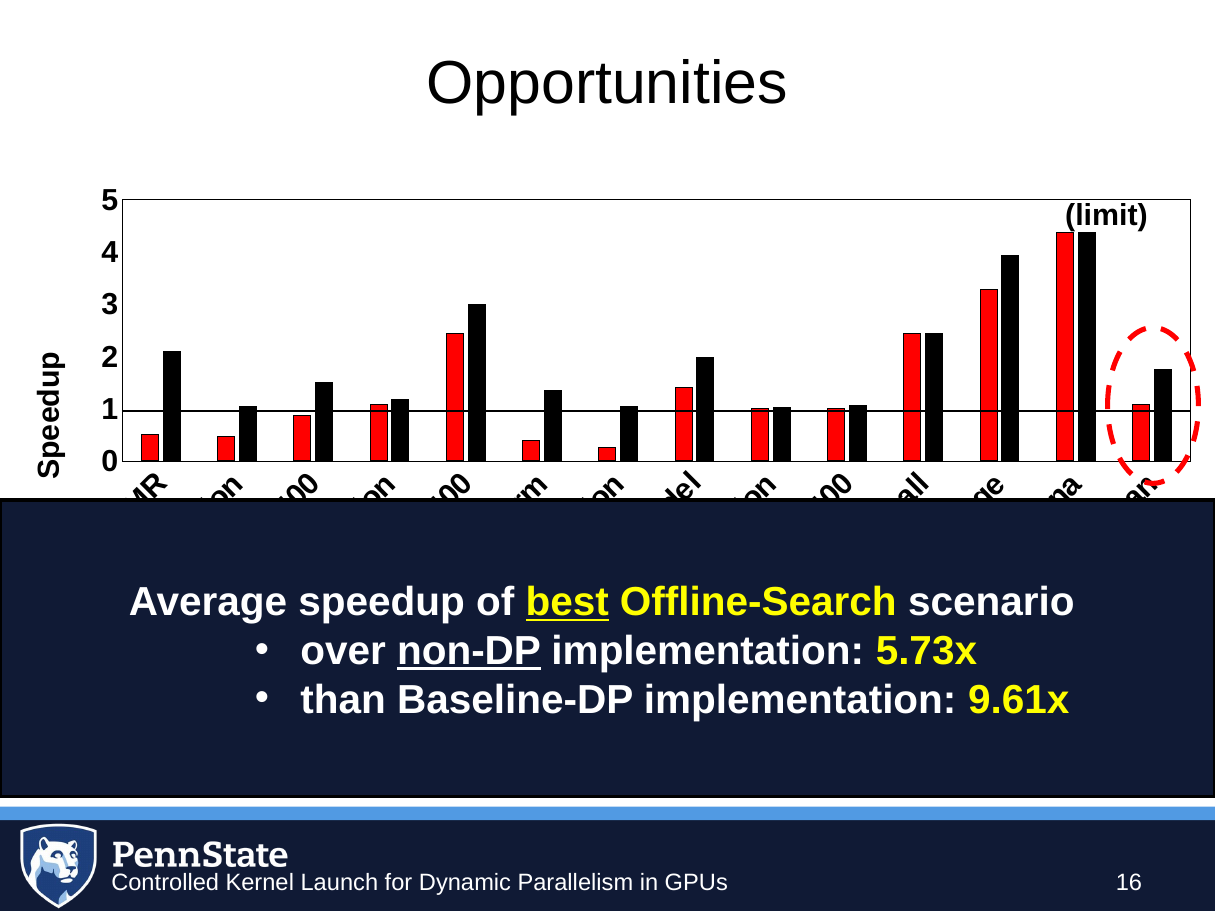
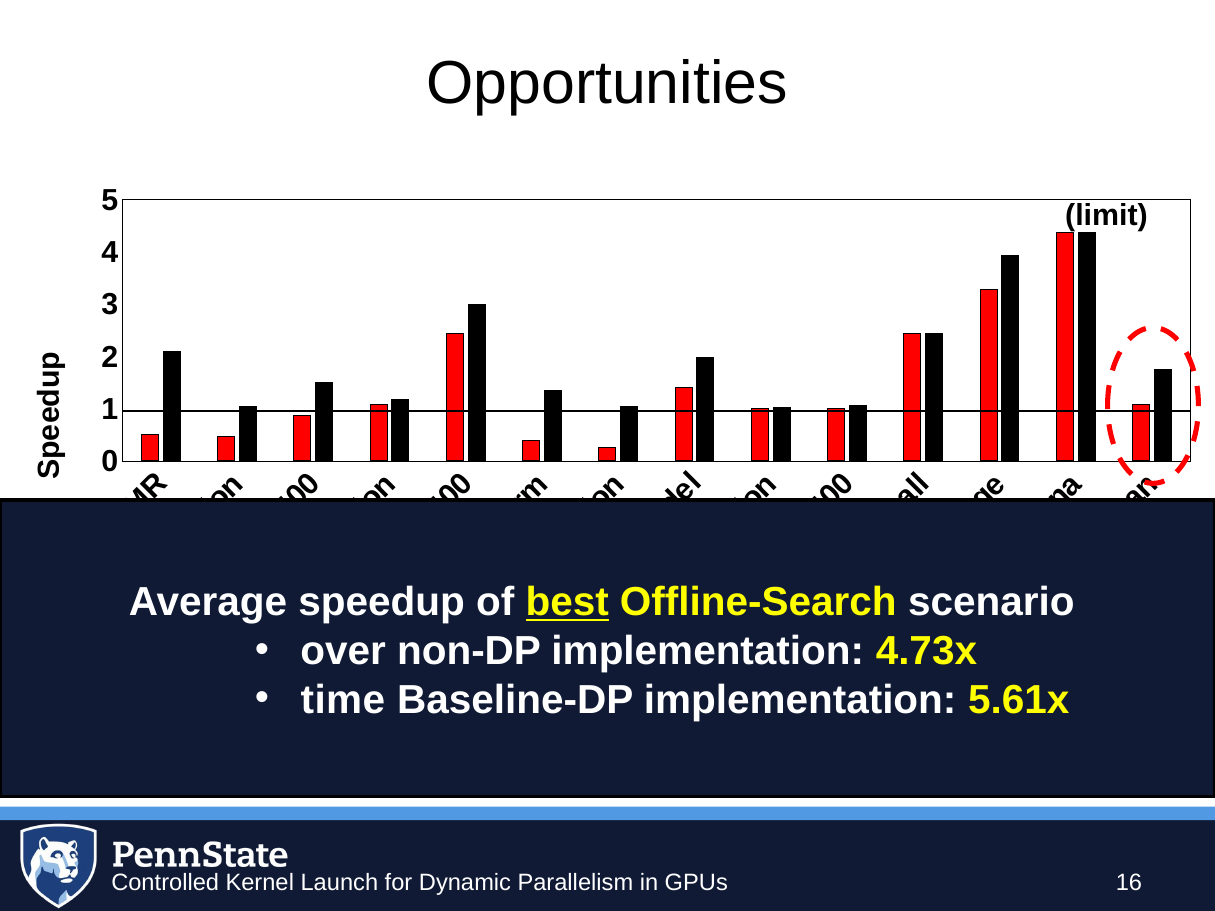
non-DP underline: present -> none
5.73x: 5.73x -> 4.73x
than: than -> time
9.61x: 9.61x -> 5.61x
